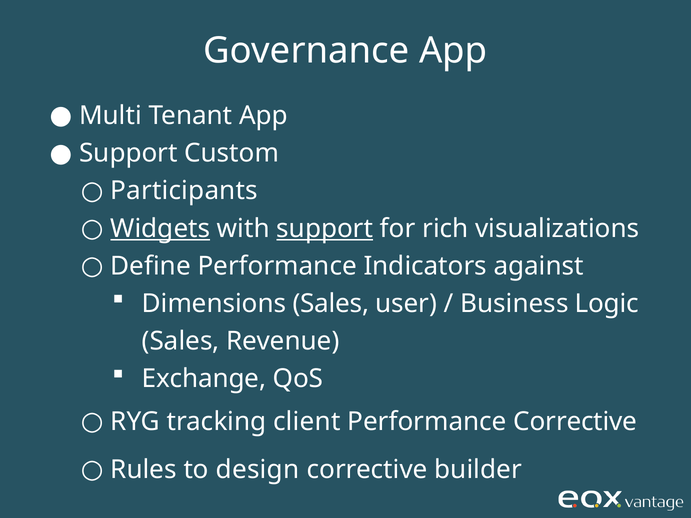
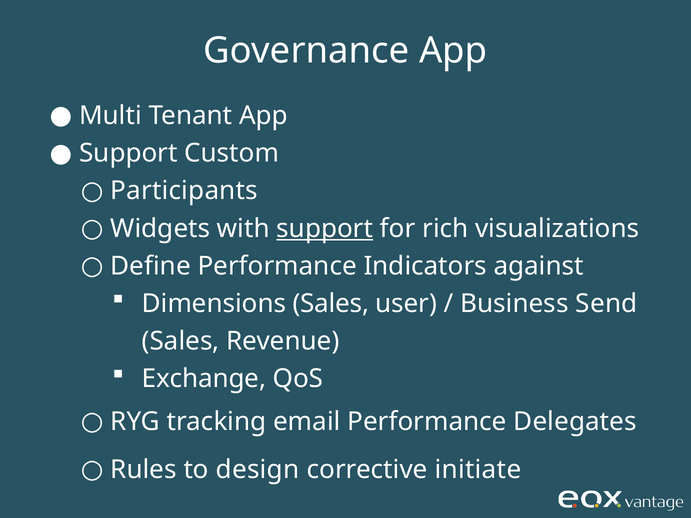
Widgets underline: present -> none
Logic: Logic -> Send
client: client -> email
Performance Corrective: Corrective -> Delegates
builder: builder -> initiate
